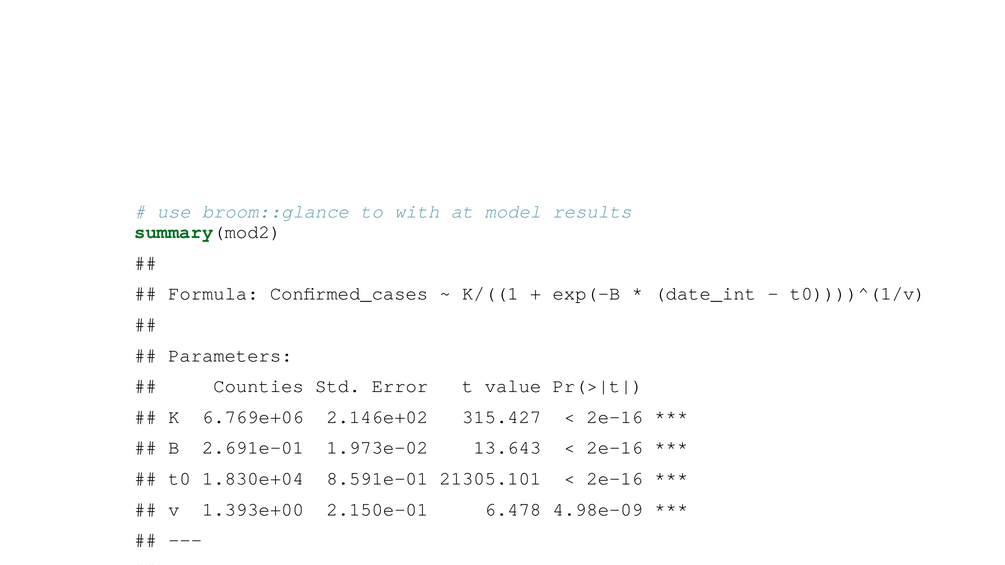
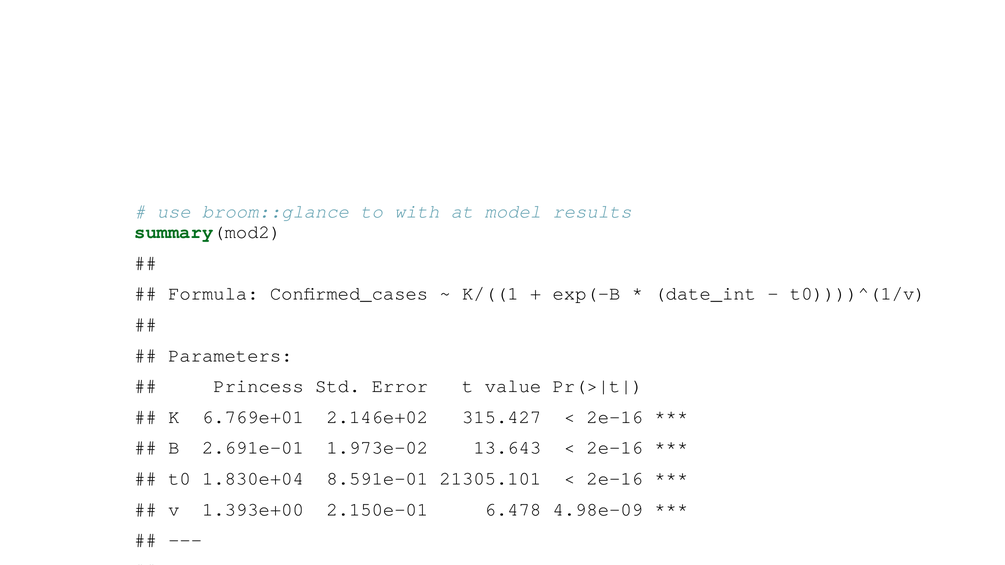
Counties: Counties -> Princess
6.769e+06: 6.769e+06 -> 6.769e+01
